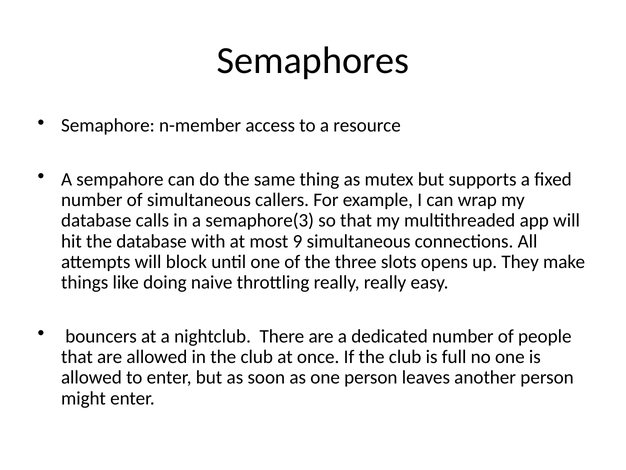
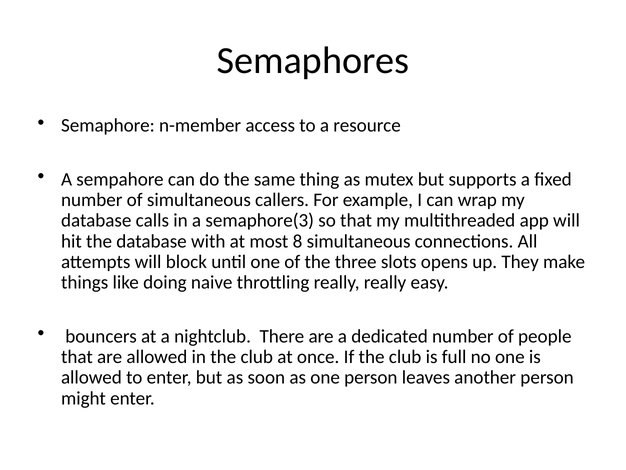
9: 9 -> 8
